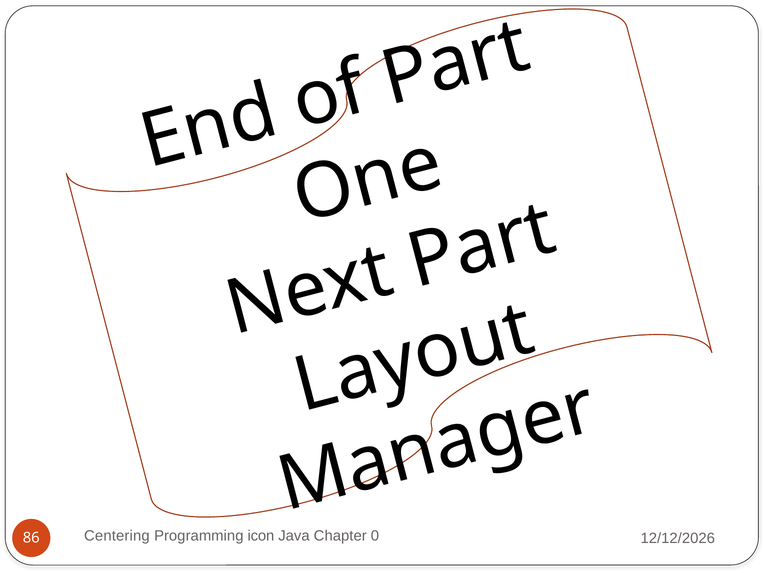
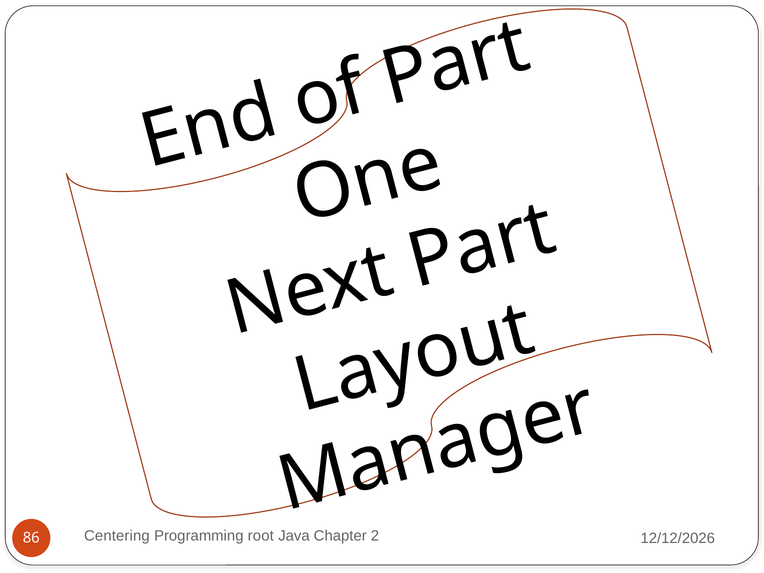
icon: icon -> root
0: 0 -> 2
